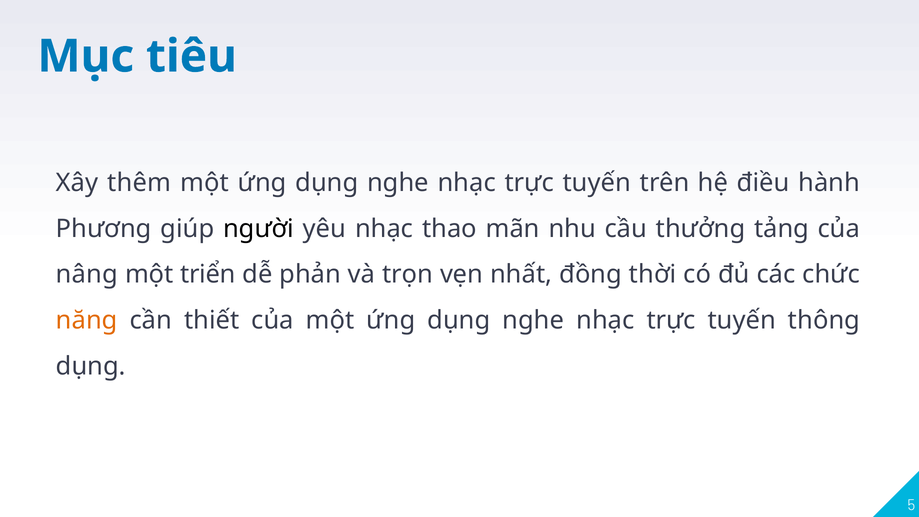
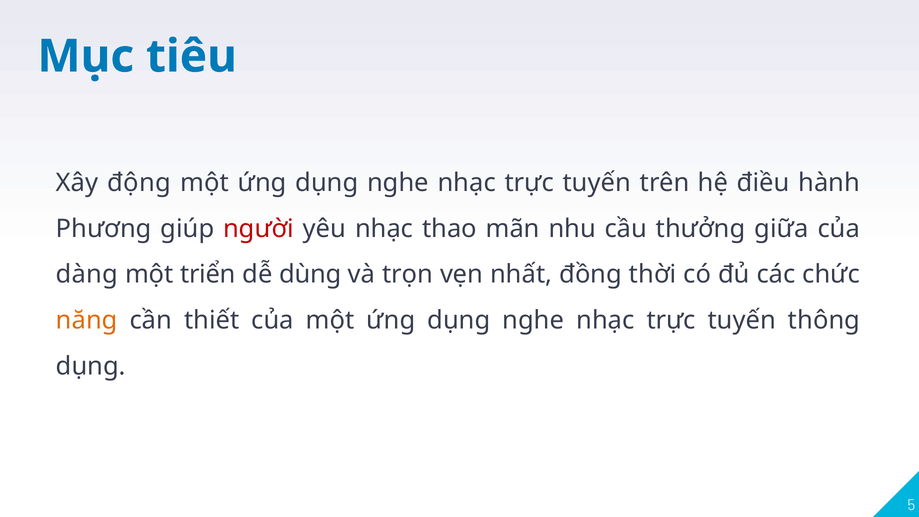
thêm: thêm -> động
người colour: black -> red
tảng: tảng -> giữa
nâng: nâng -> dàng
phản: phản -> dùng
